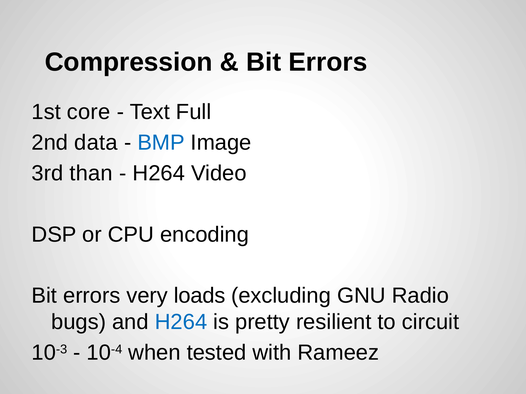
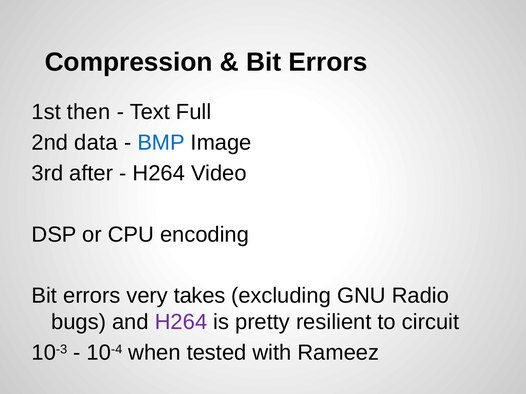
core: core -> then
than: than -> after
loads: loads -> takes
H264 at (181, 322) colour: blue -> purple
